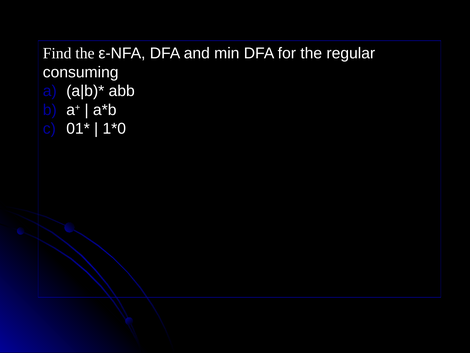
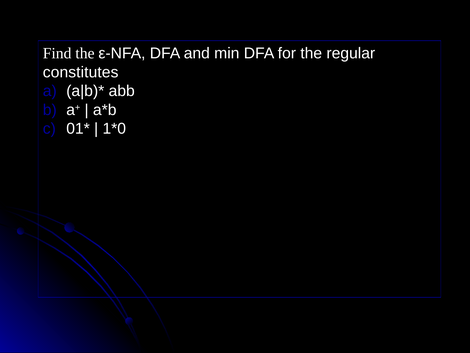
consuming: consuming -> constitutes
